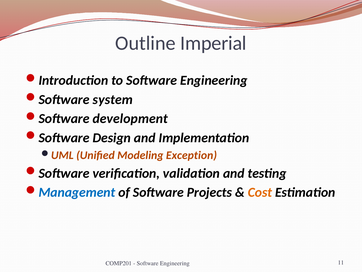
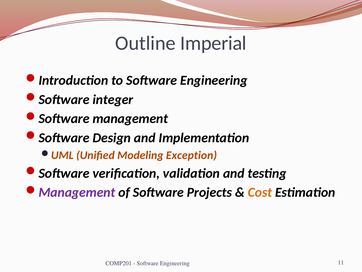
system: system -> integer
Software development: development -> management
Management at (77, 192) colour: blue -> purple
